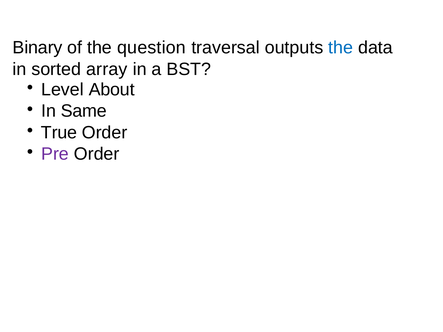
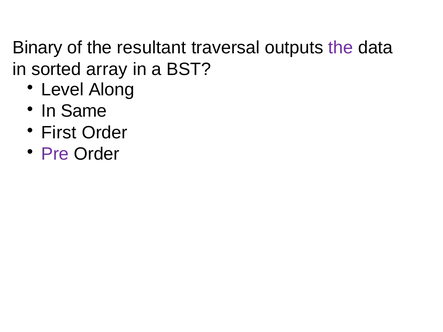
question: question -> resultant
the at (341, 48) colour: blue -> purple
About: About -> Along
True: True -> First
